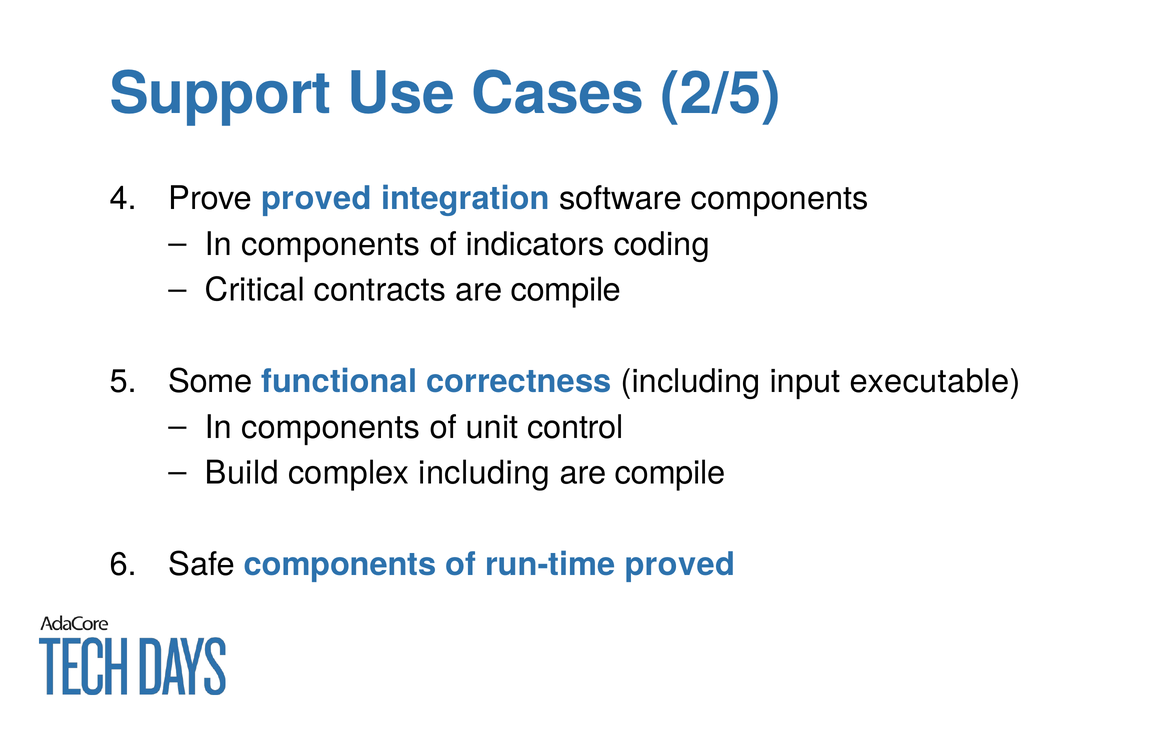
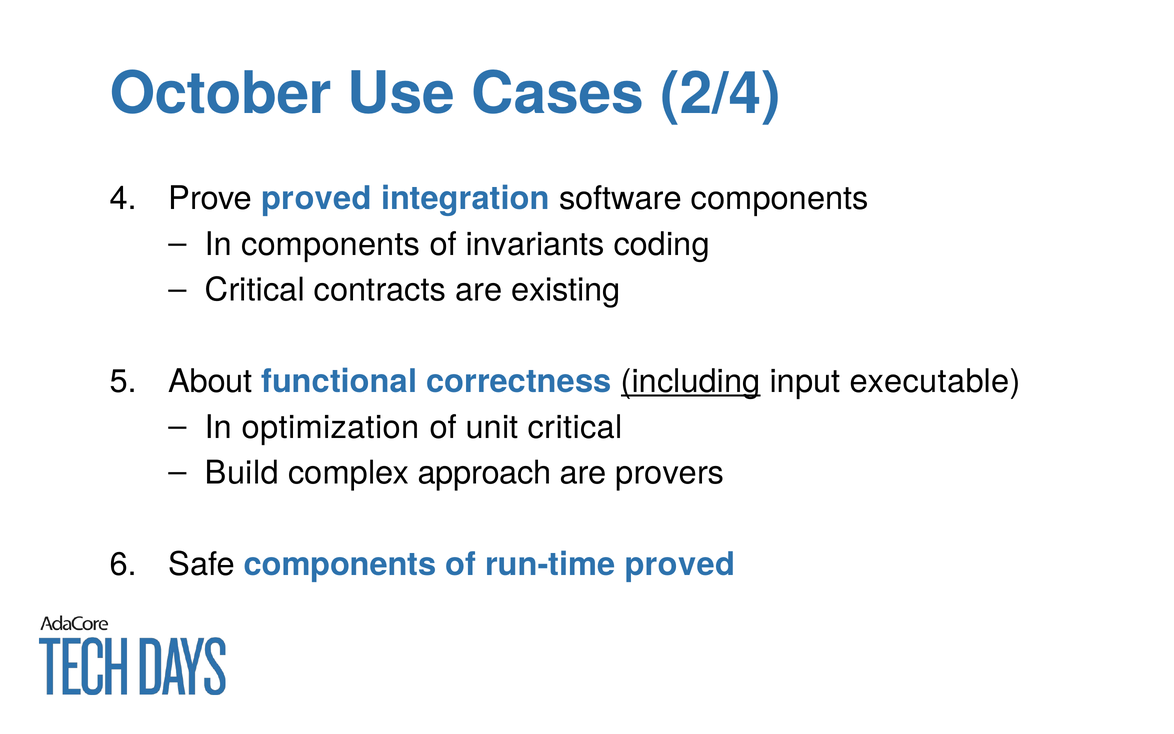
Support: Support -> October
2/5: 2/5 -> 2/4
indicators: indicators -> invariants
contracts are compile: compile -> existing
Some: Some -> About
including at (691, 381) underline: none -> present
components at (331, 427): components -> optimization
unit control: control -> critical
complex including: including -> approach
compile at (670, 473): compile -> provers
